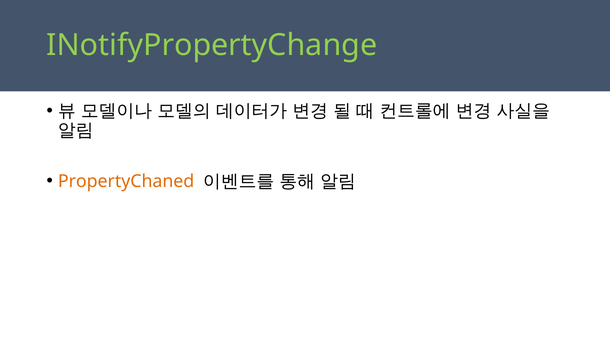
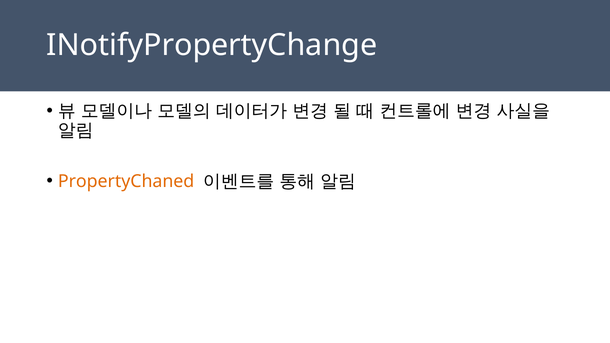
INotifyPropertyChange colour: light green -> white
